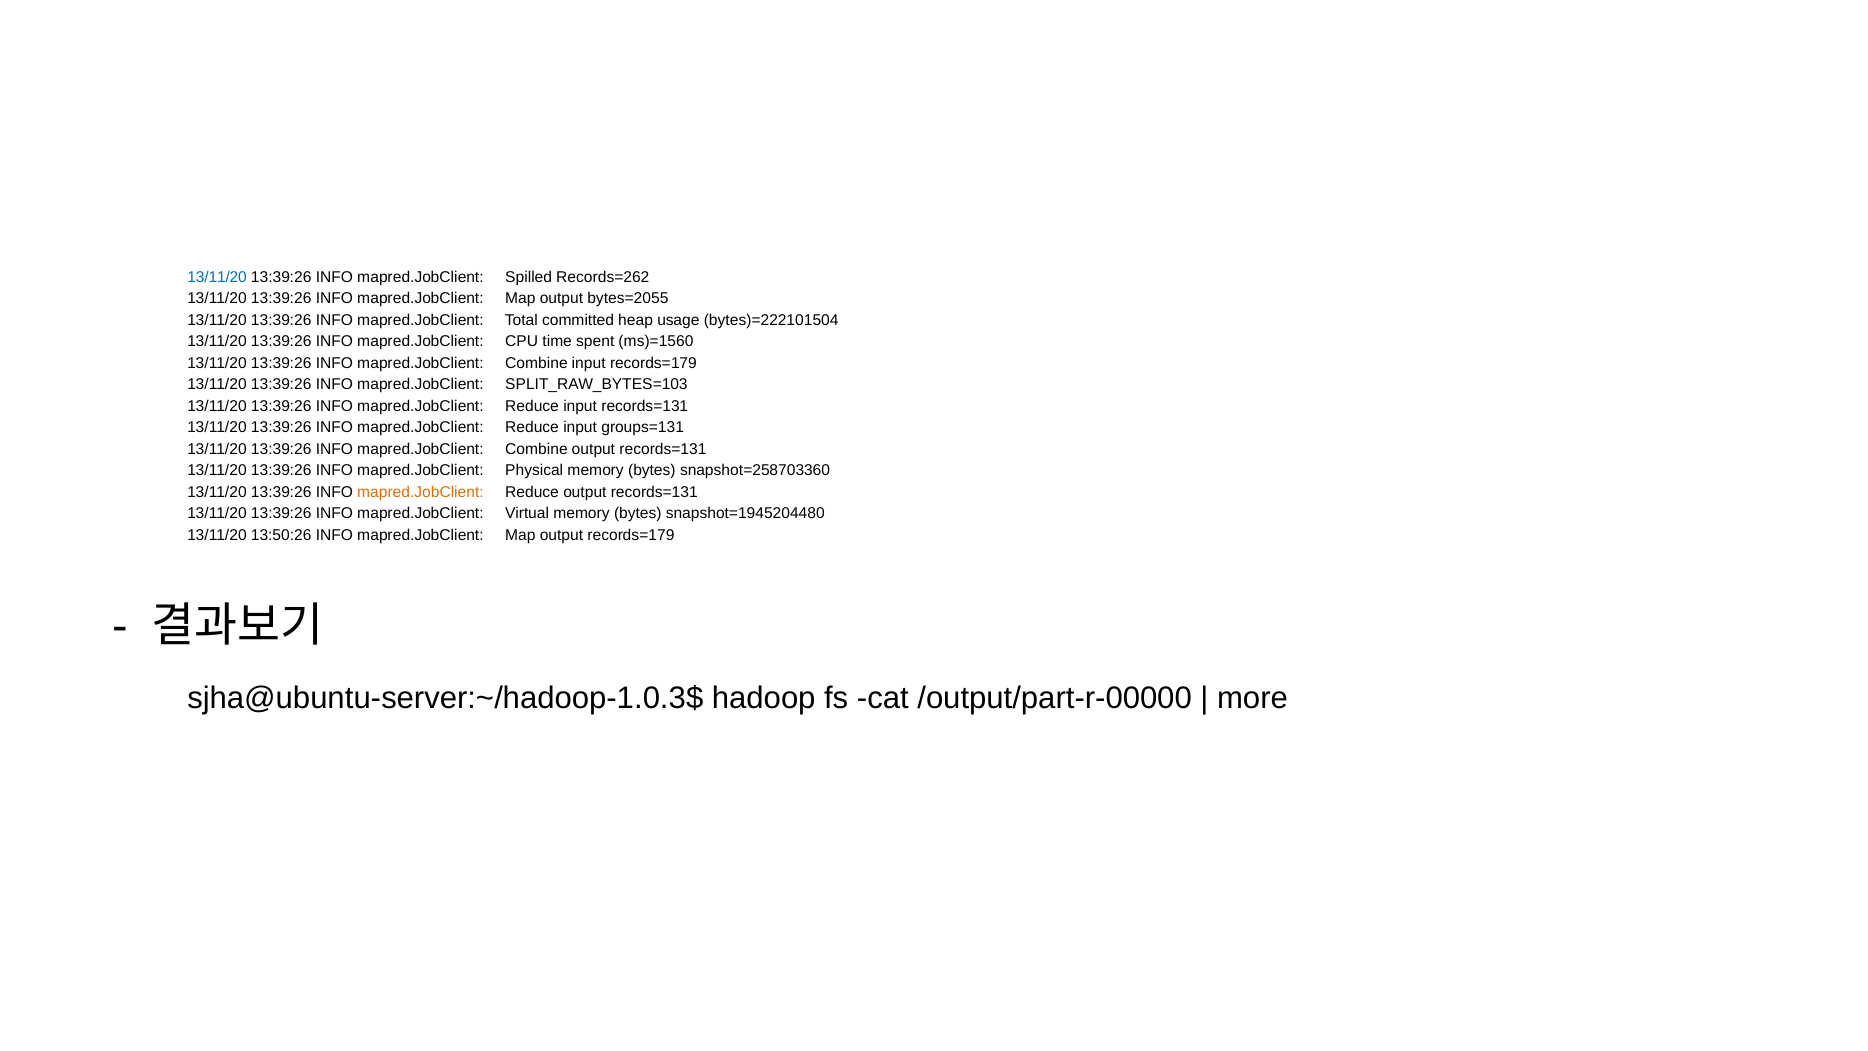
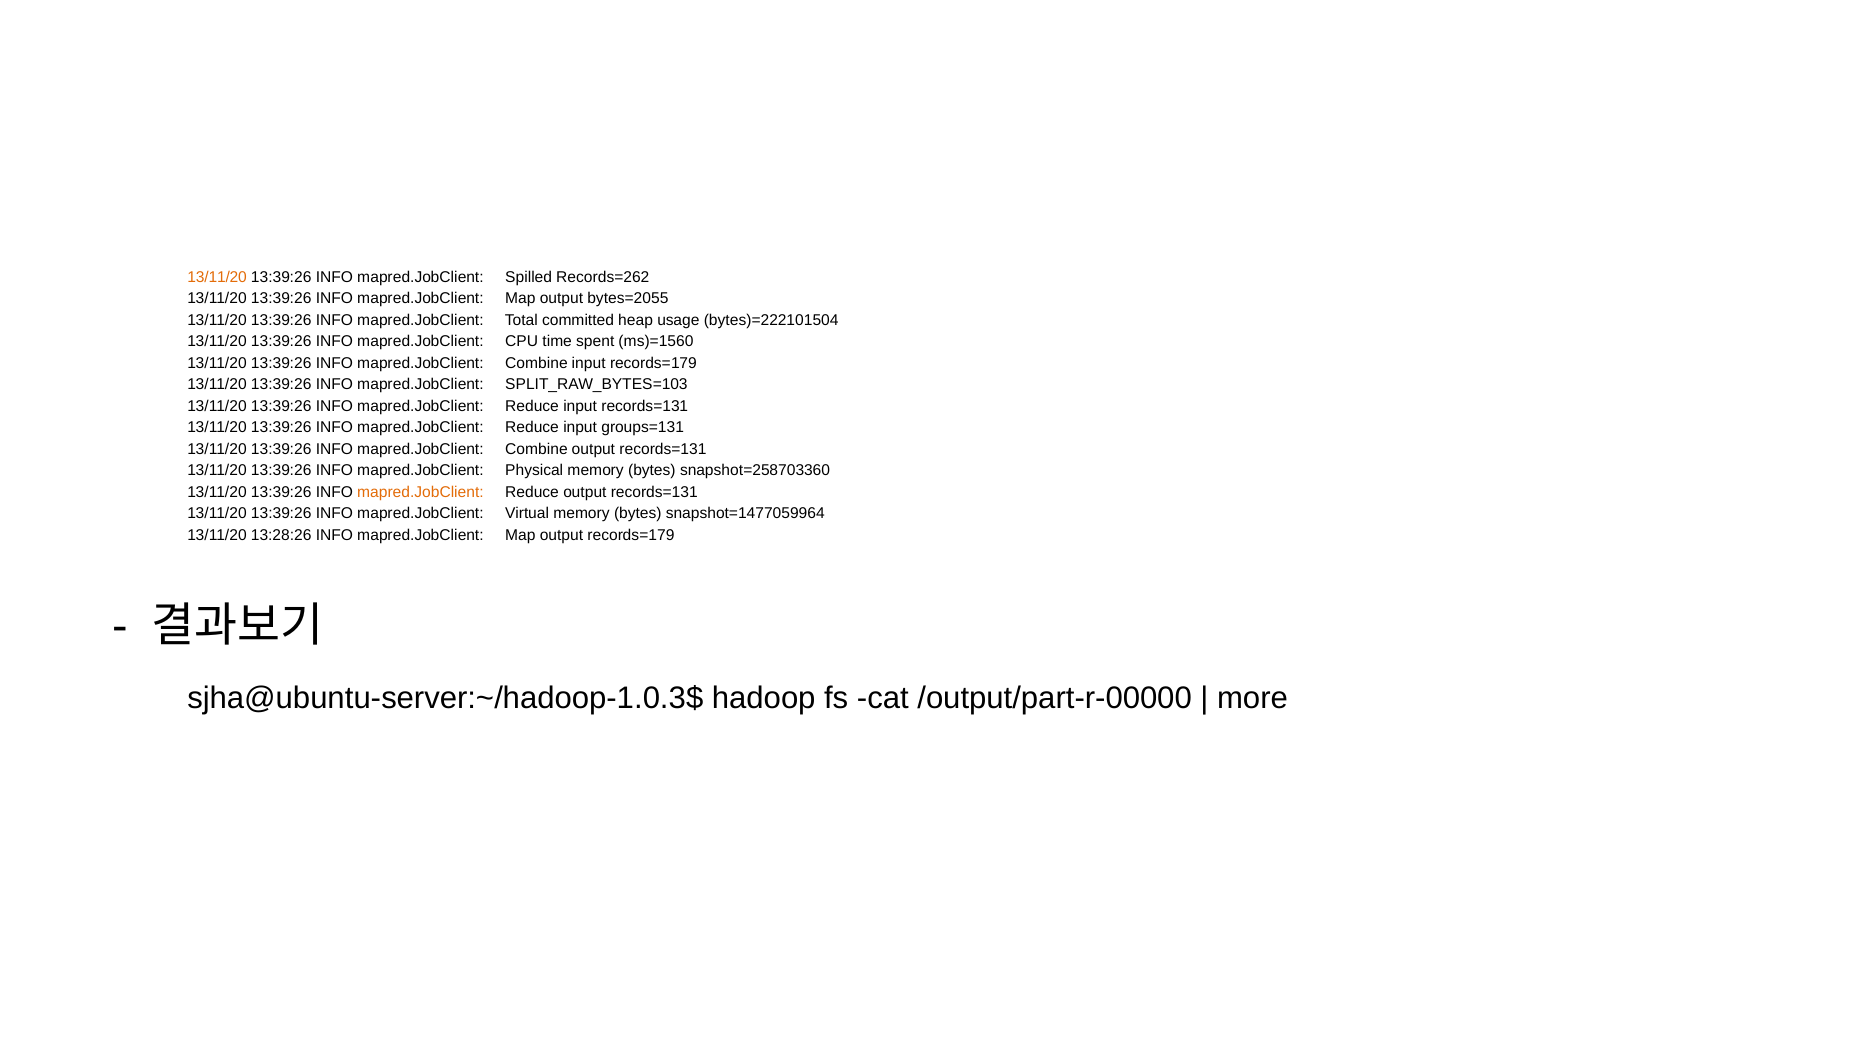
13/11/20 at (217, 277) colour: blue -> orange
snapshot=1945204480: snapshot=1945204480 -> snapshot=1477059964
13:50:26: 13:50:26 -> 13:28:26
